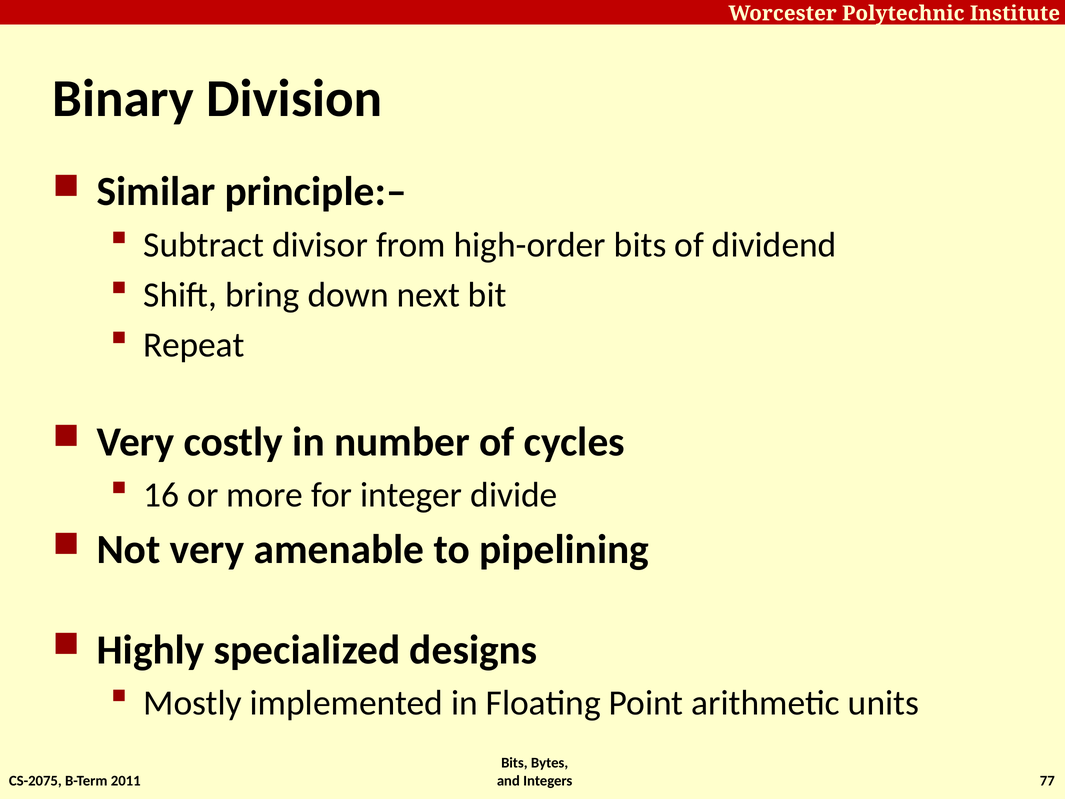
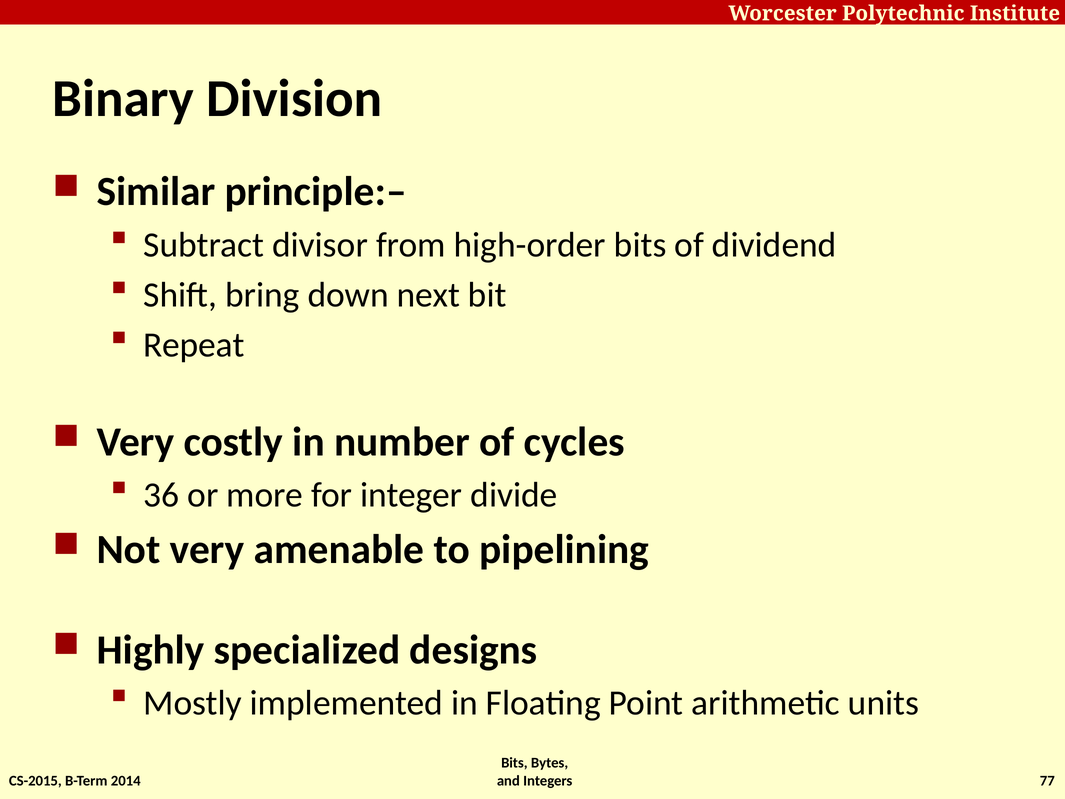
16: 16 -> 36
CS-2075: CS-2075 -> CS-2015
2011: 2011 -> 2014
